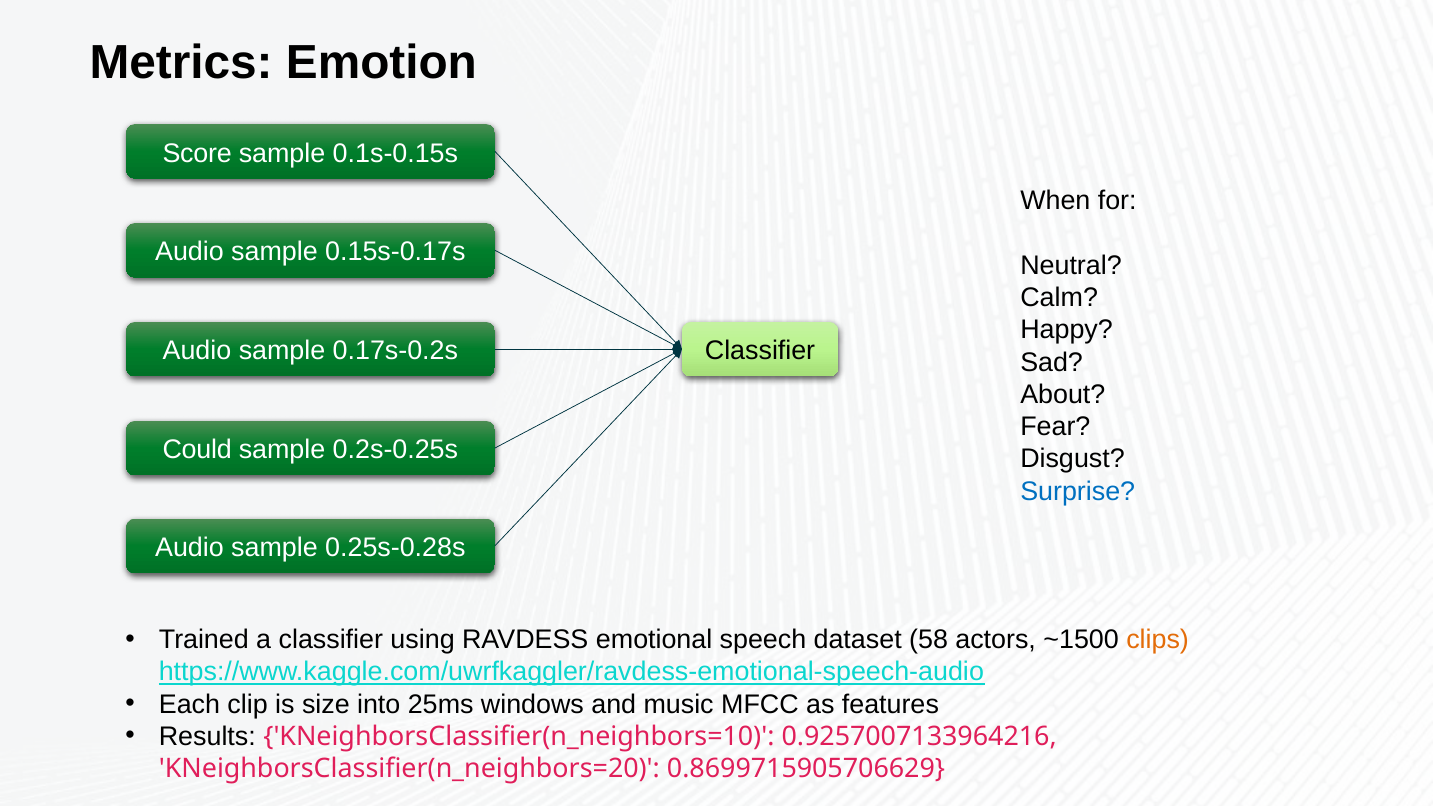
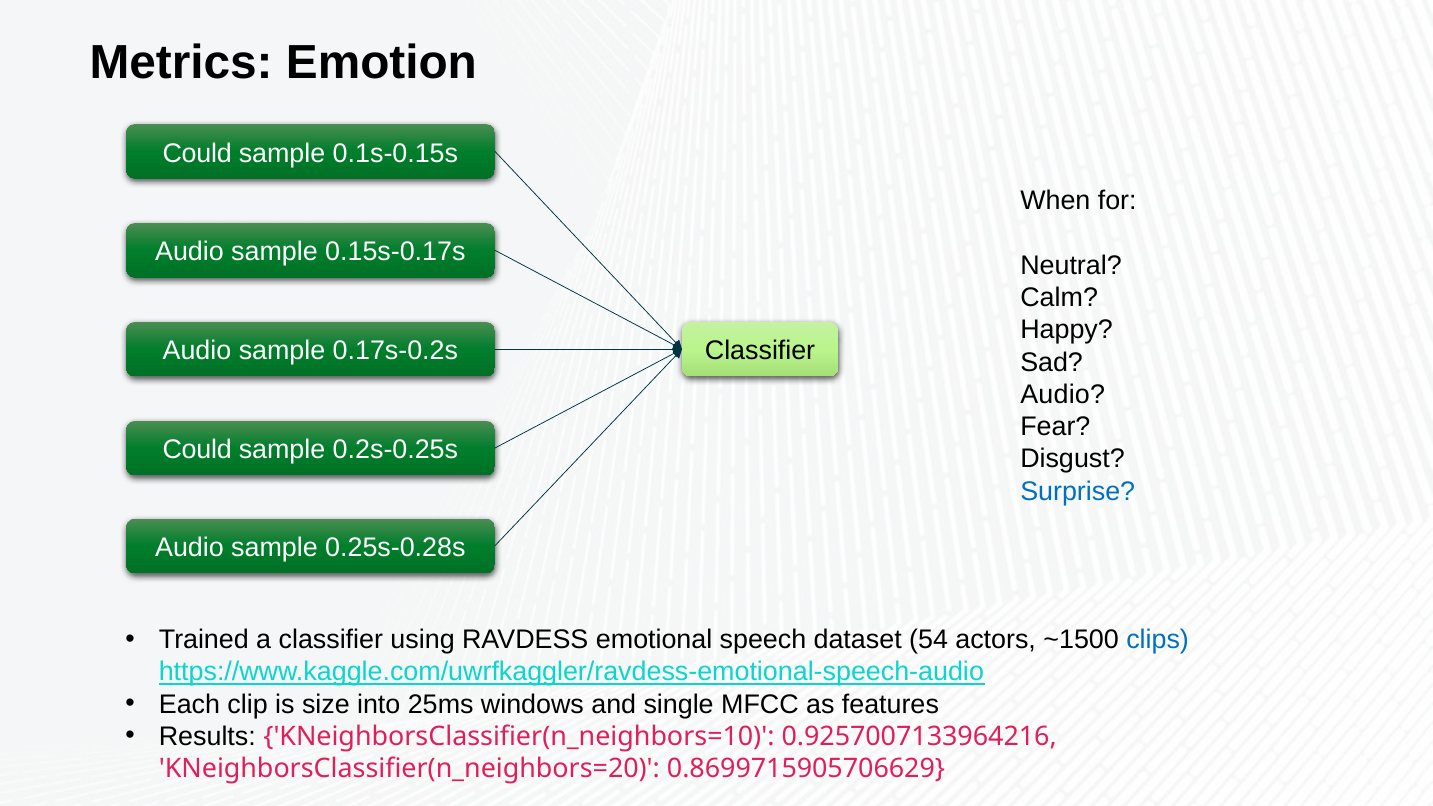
Score at (197, 153): Score -> Could
About at (1063, 395): About -> Audio
58: 58 -> 54
clips colour: orange -> blue
music: music -> single
